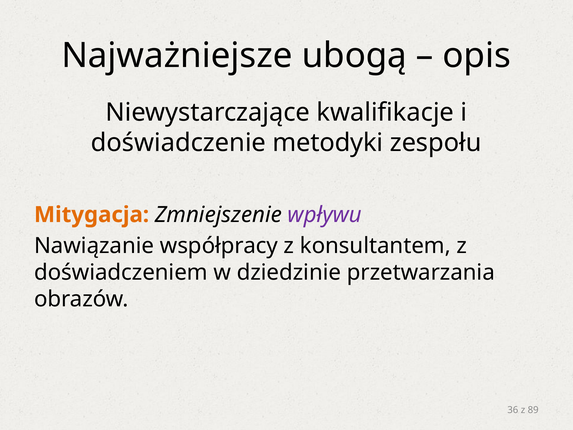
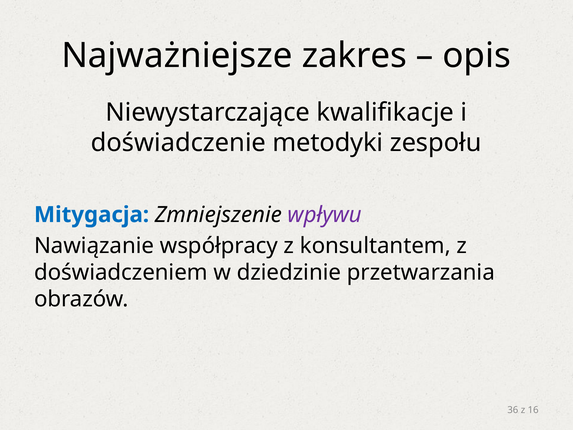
ubogą: ubogą -> zakres
Mitygacja colour: orange -> blue
89: 89 -> 16
